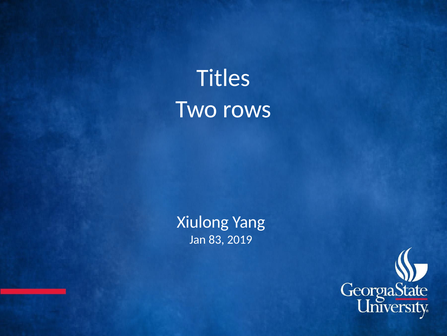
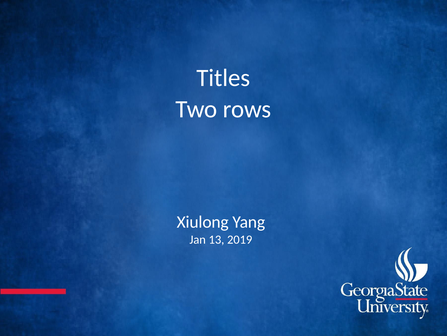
83: 83 -> 13
